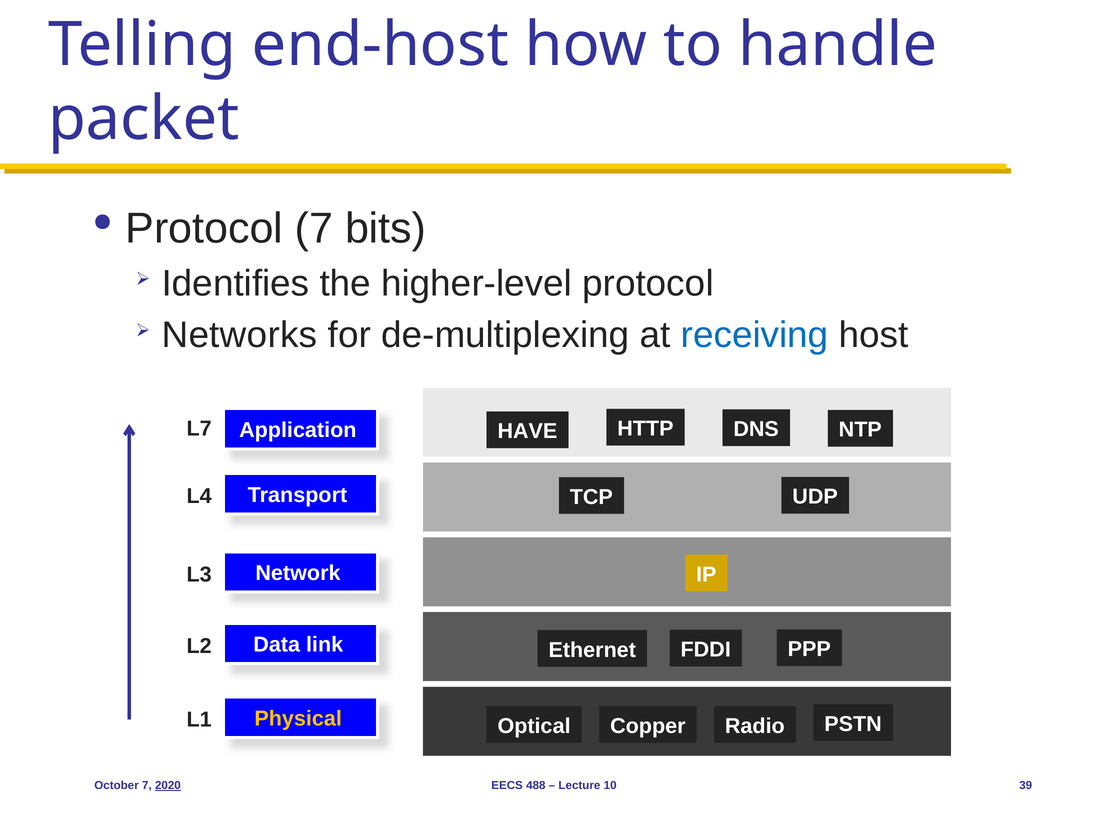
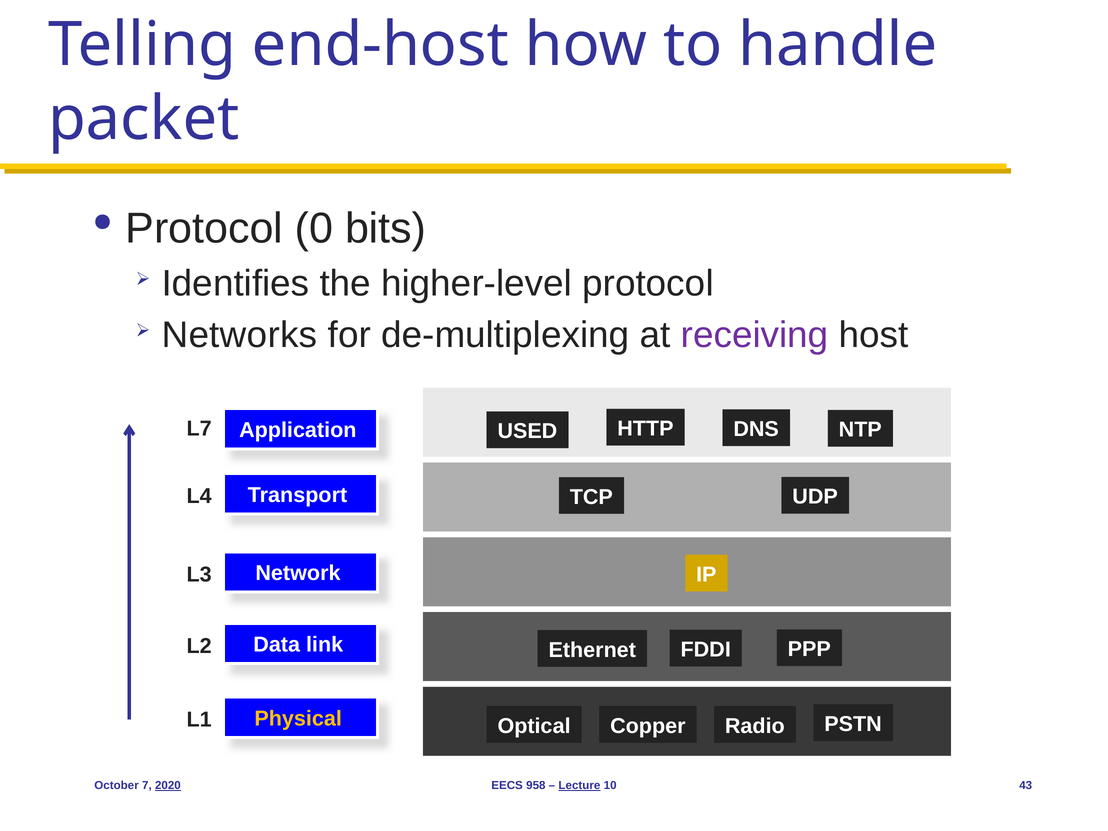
Protocol 7: 7 -> 0
receiving colour: blue -> purple
HAVE: HAVE -> USED
488: 488 -> 958
Lecture underline: none -> present
39: 39 -> 43
